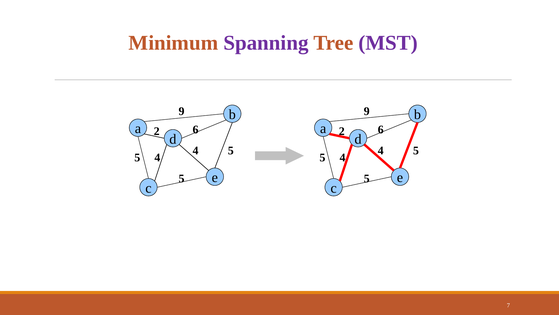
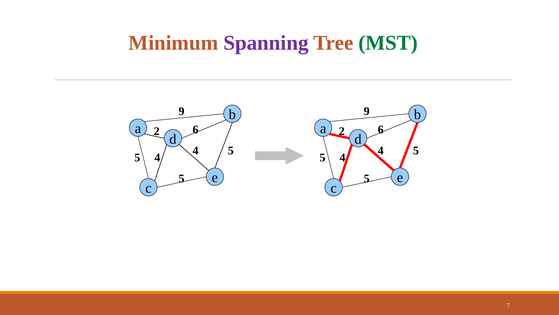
MST colour: purple -> green
